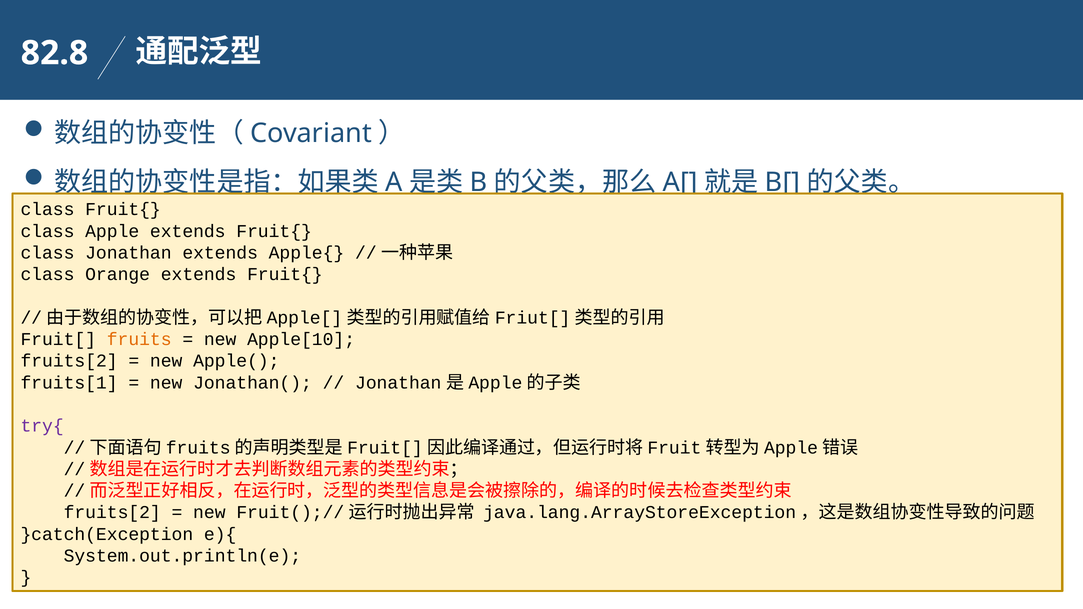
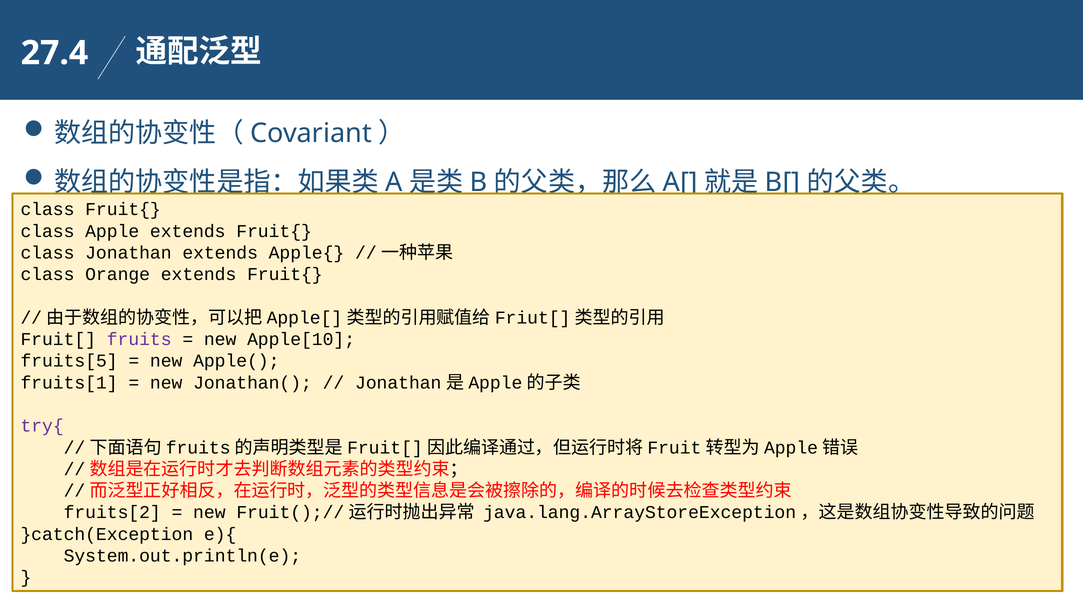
82.8: 82.8 -> 27.4
fruits colour: orange -> purple
fruits[2 at (69, 361): fruits[2 -> fruits[5
